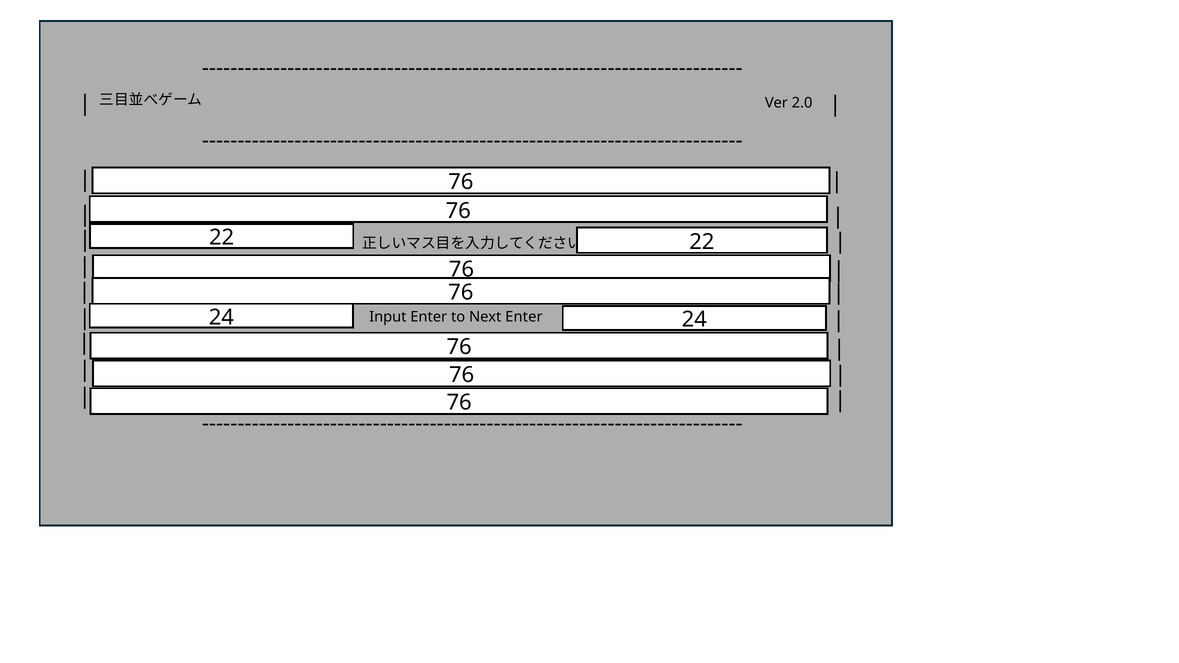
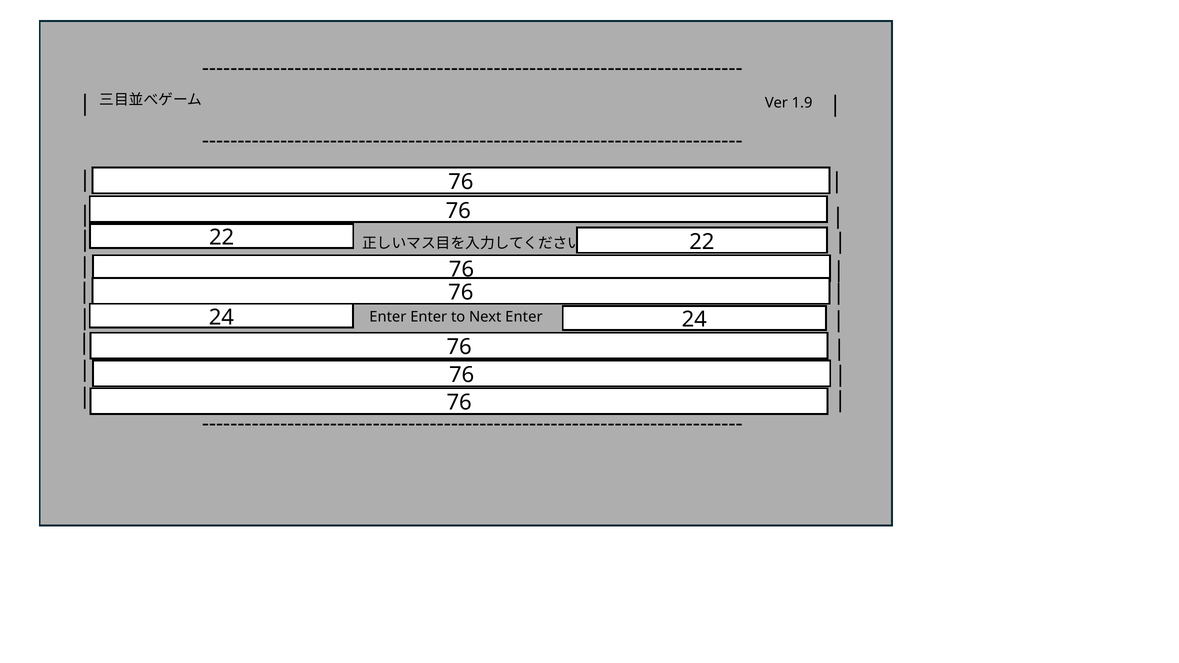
2.0: 2.0 -> 1.9
Input at (388, 317): Input -> Enter
